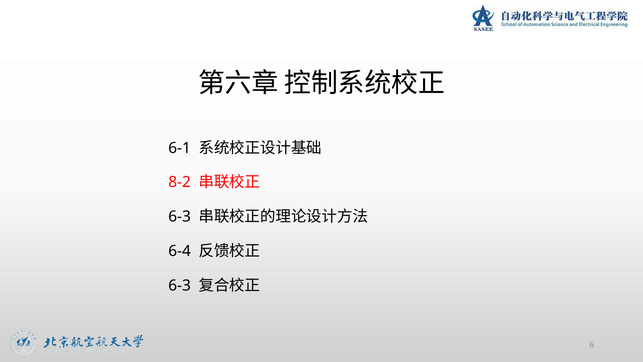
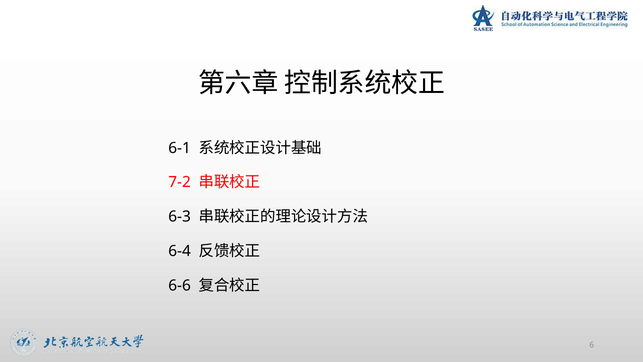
8-2: 8-2 -> 7-2
6-3 at (180, 285): 6-3 -> 6-6
